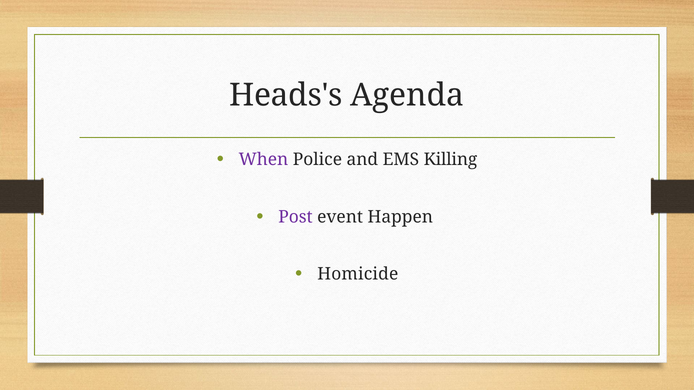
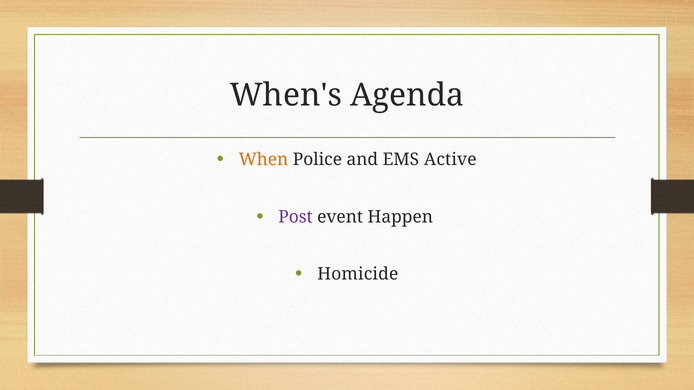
Heads's: Heads's -> When's
When colour: purple -> orange
Killing: Killing -> Active
